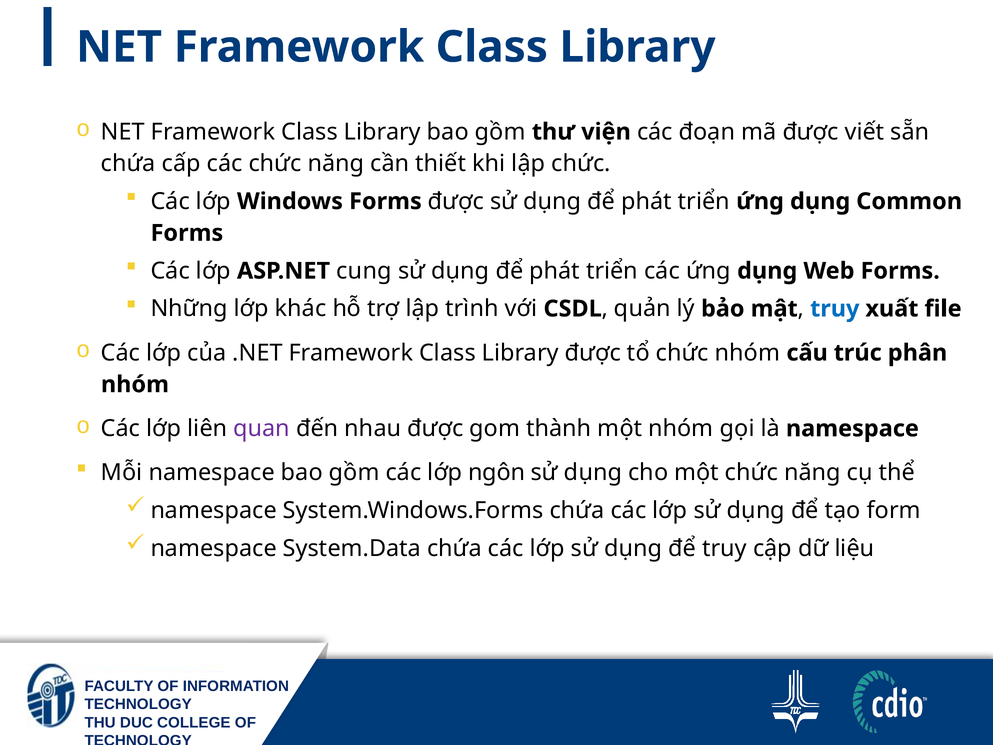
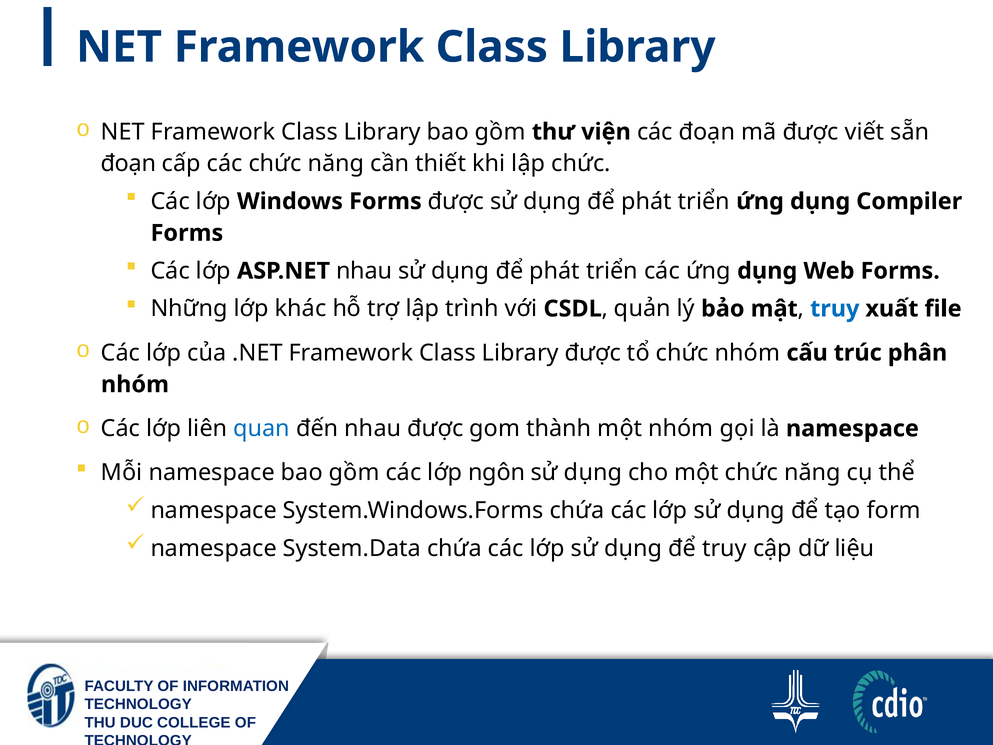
chứa at (128, 163): chứa -> đoạn
Common: Common -> Compiler
ASP.NET cung: cung -> nhau
quan colour: purple -> blue
